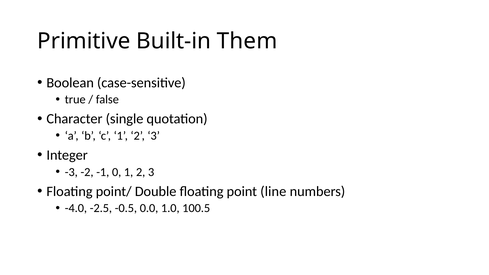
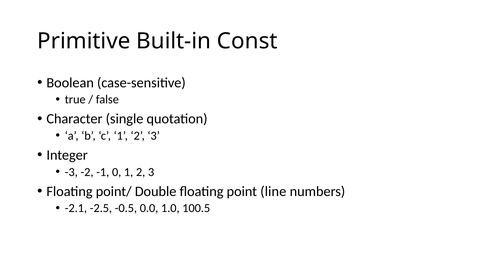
Them: Them -> Const
-4.0: -4.0 -> -2.1
